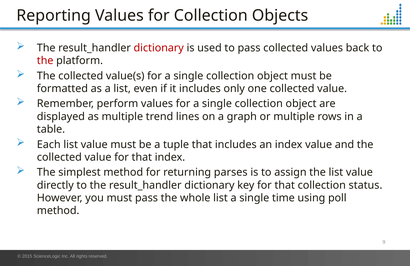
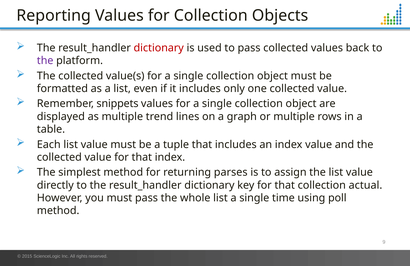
the at (45, 61) colour: red -> purple
perform: perform -> snippets
status: status -> actual
